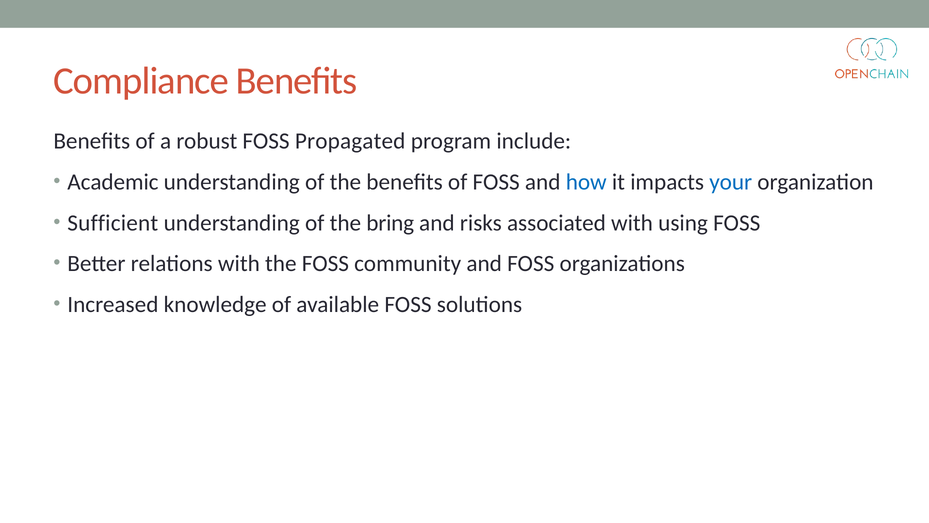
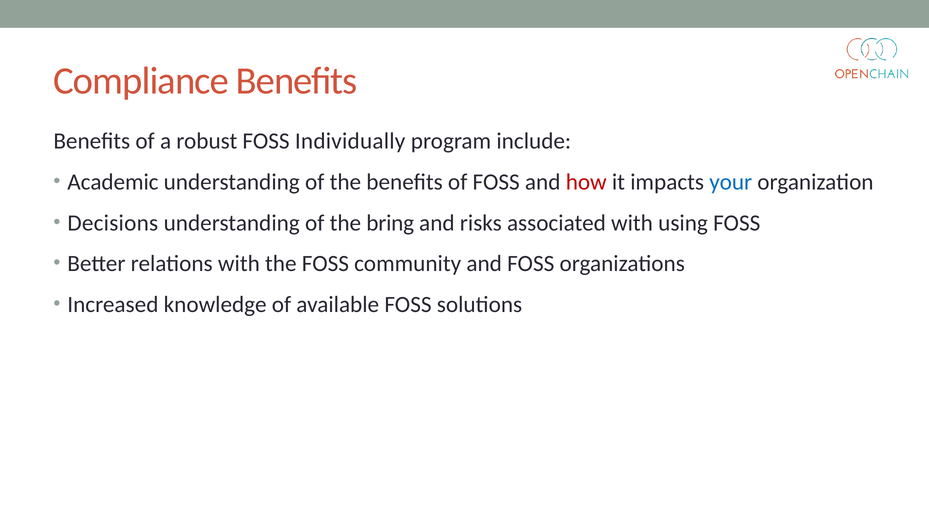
Propagated: Propagated -> Individually
how colour: blue -> red
Sufficient: Sufficient -> Decisions
